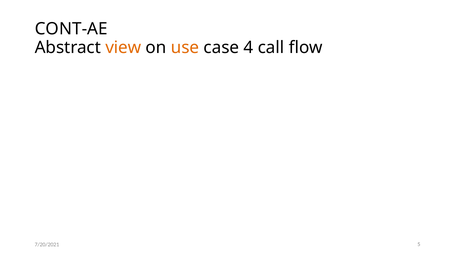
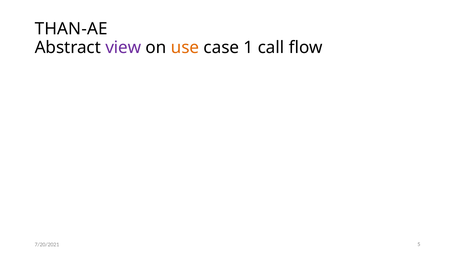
CONT-AE: CONT-AE -> THAN-AE
view colour: orange -> purple
4: 4 -> 1
